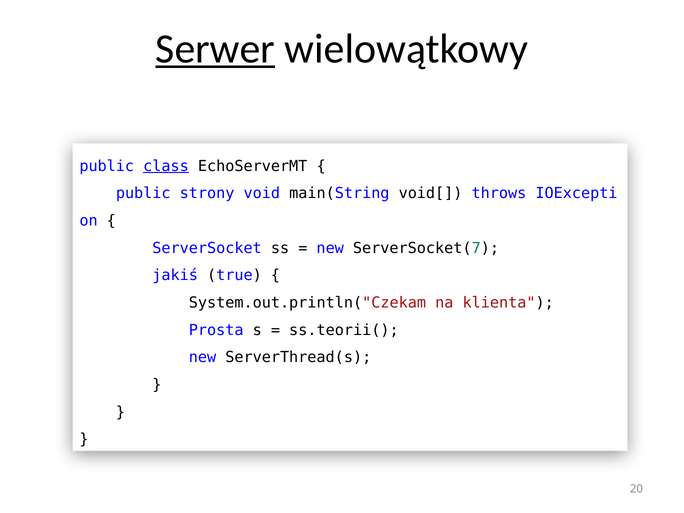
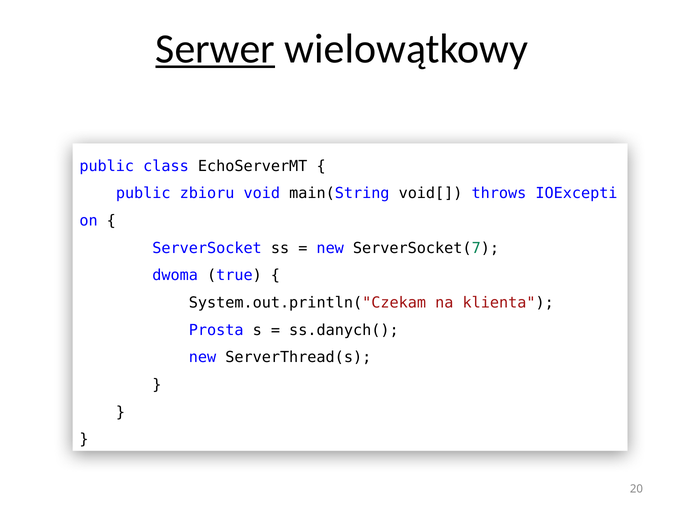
class underline: present -> none
strony: strony -> zbioru
jakiś: jakiś -> dwoma
ss.teorii(: ss.teorii( -> ss.danych(
